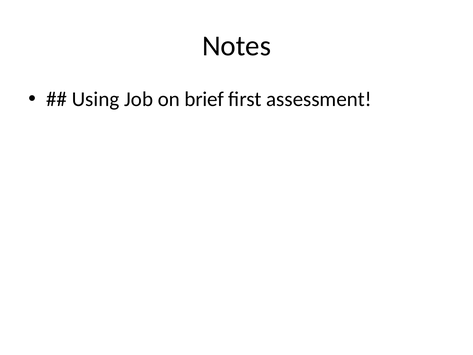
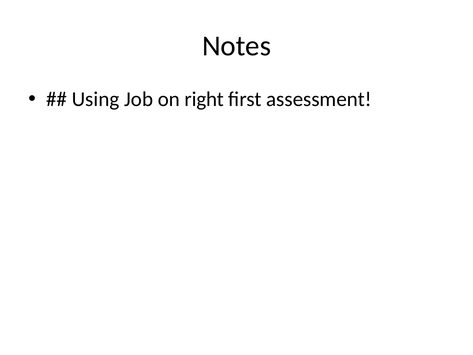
brief: brief -> right
